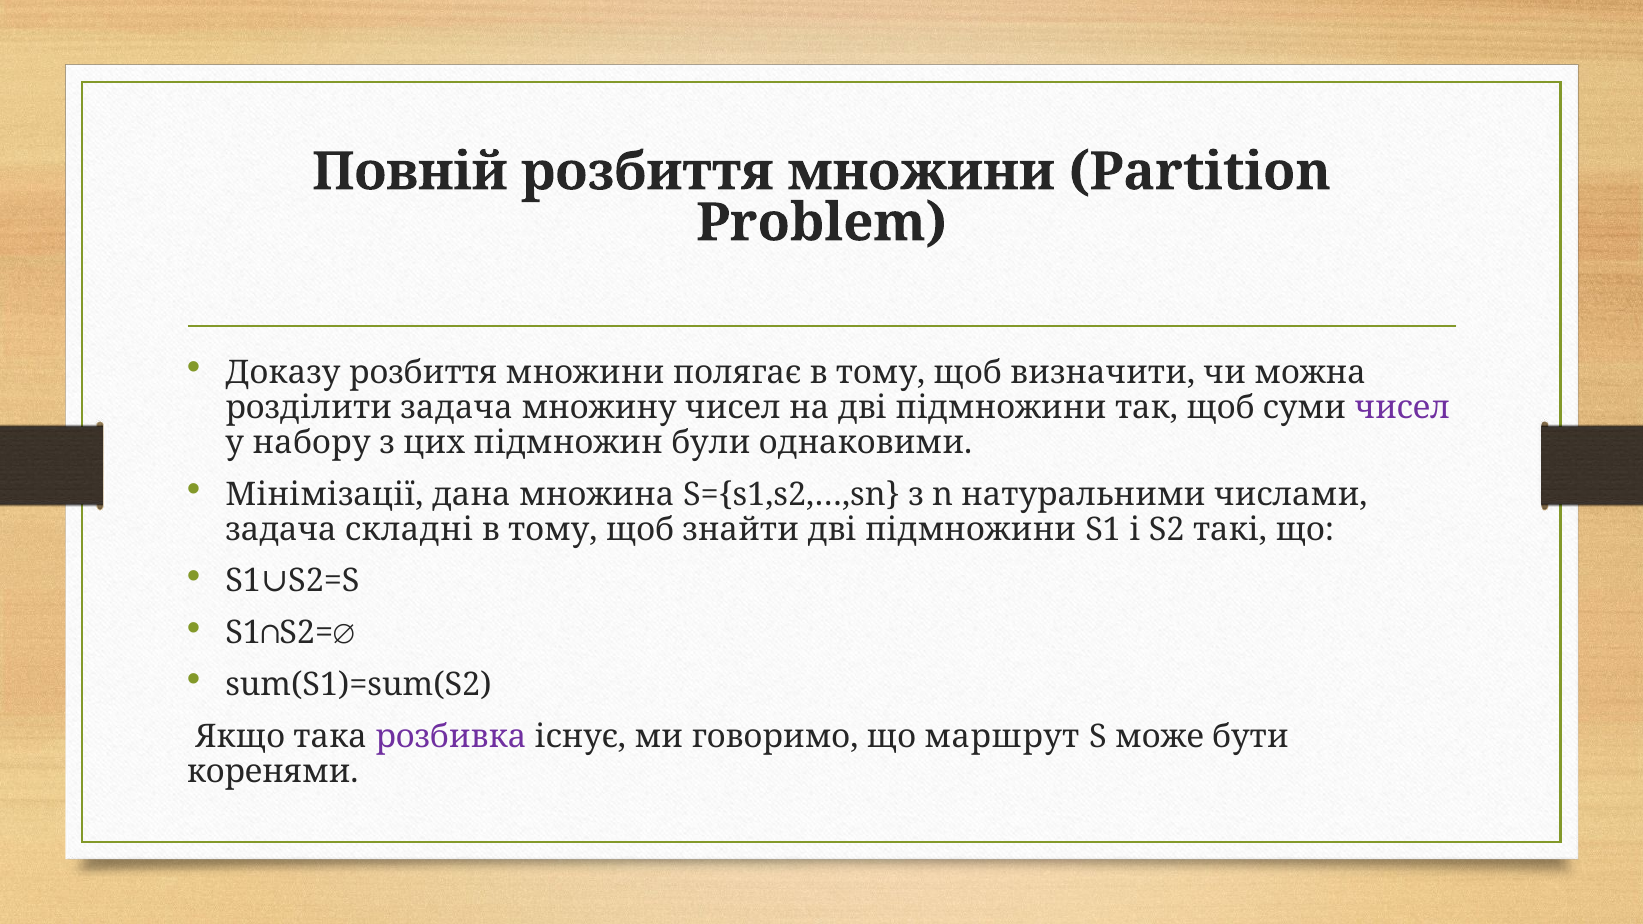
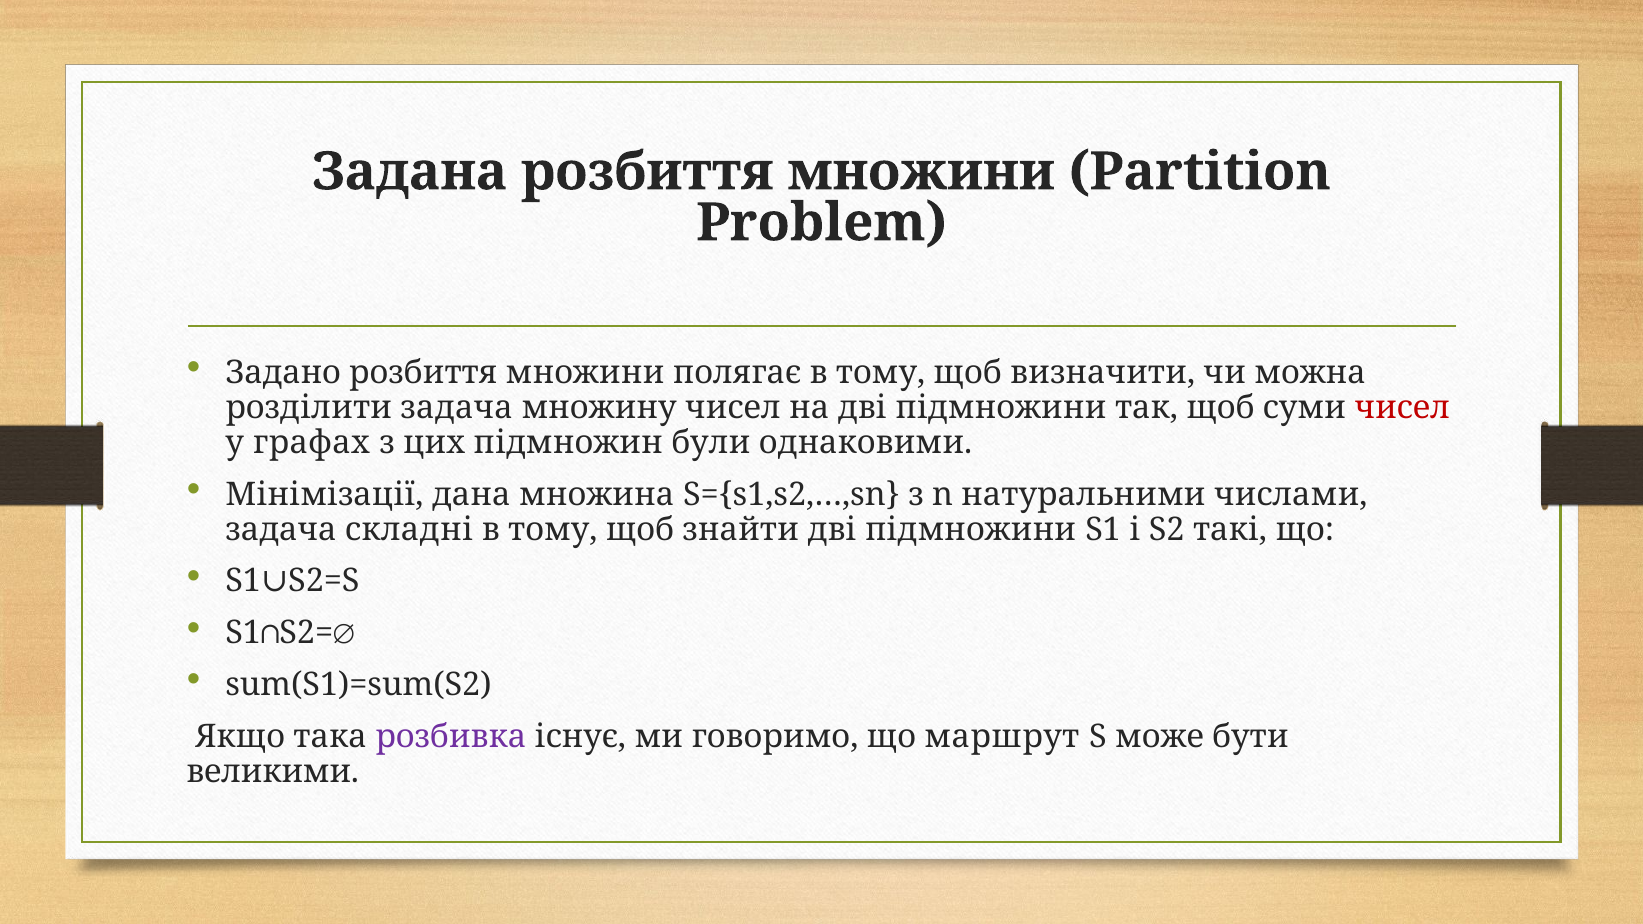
Повній: Повній -> Задана
Доказу: Доказу -> Задано
чисел at (1402, 408) colour: purple -> red
набору: набору -> графах
коренями: коренями -> великими
